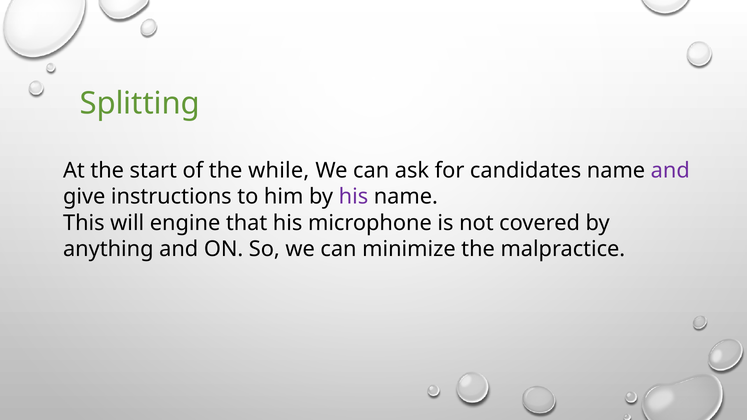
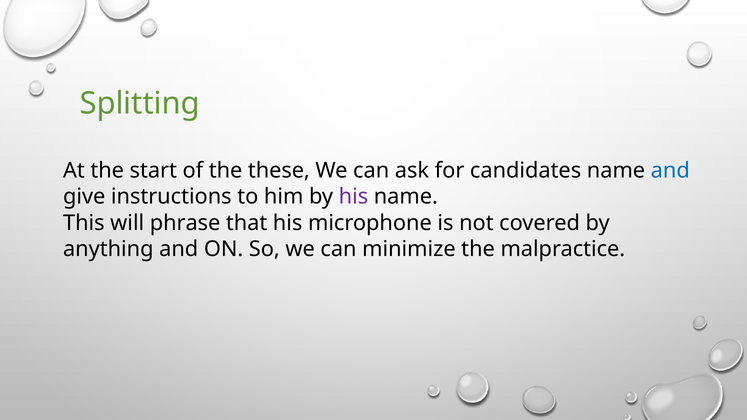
while: while -> these
and at (670, 171) colour: purple -> blue
engine: engine -> phrase
